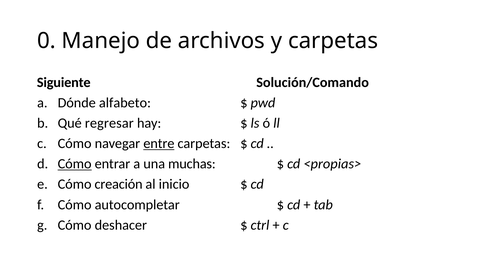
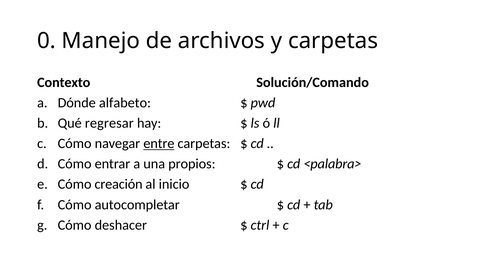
Siguiente: Siguiente -> Contexto
Cómo at (75, 164) underline: present -> none
muchas: muchas -> propios
<propias>: <propias> -> <palabra>
